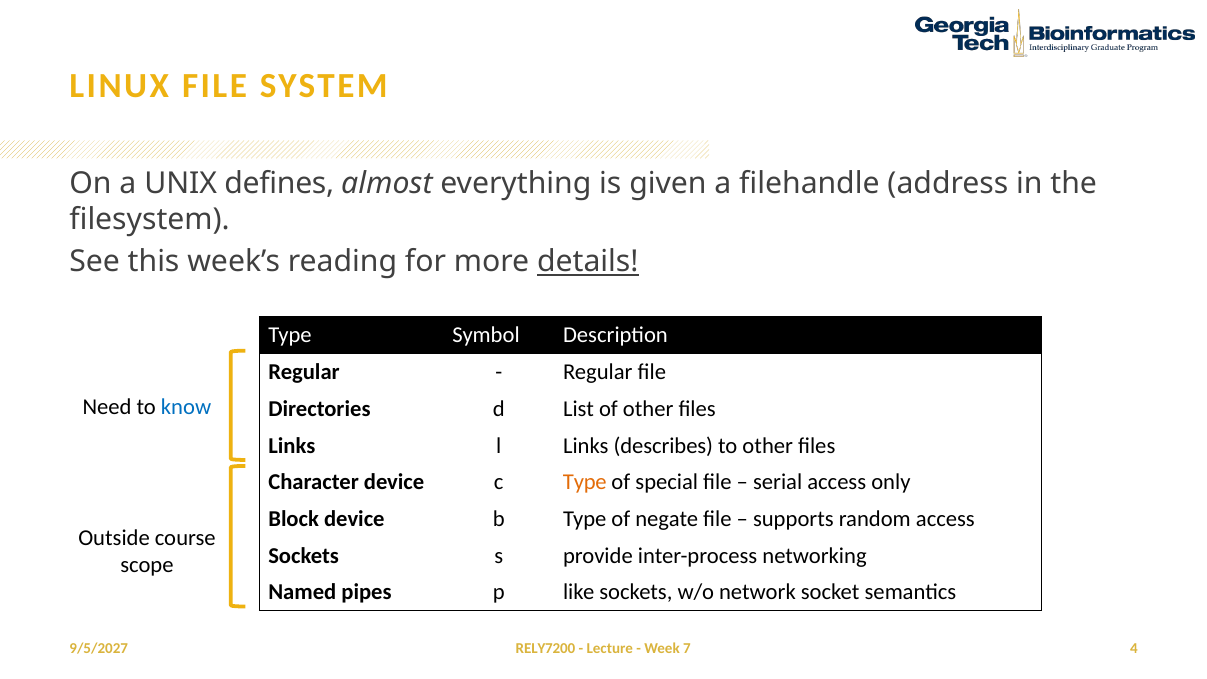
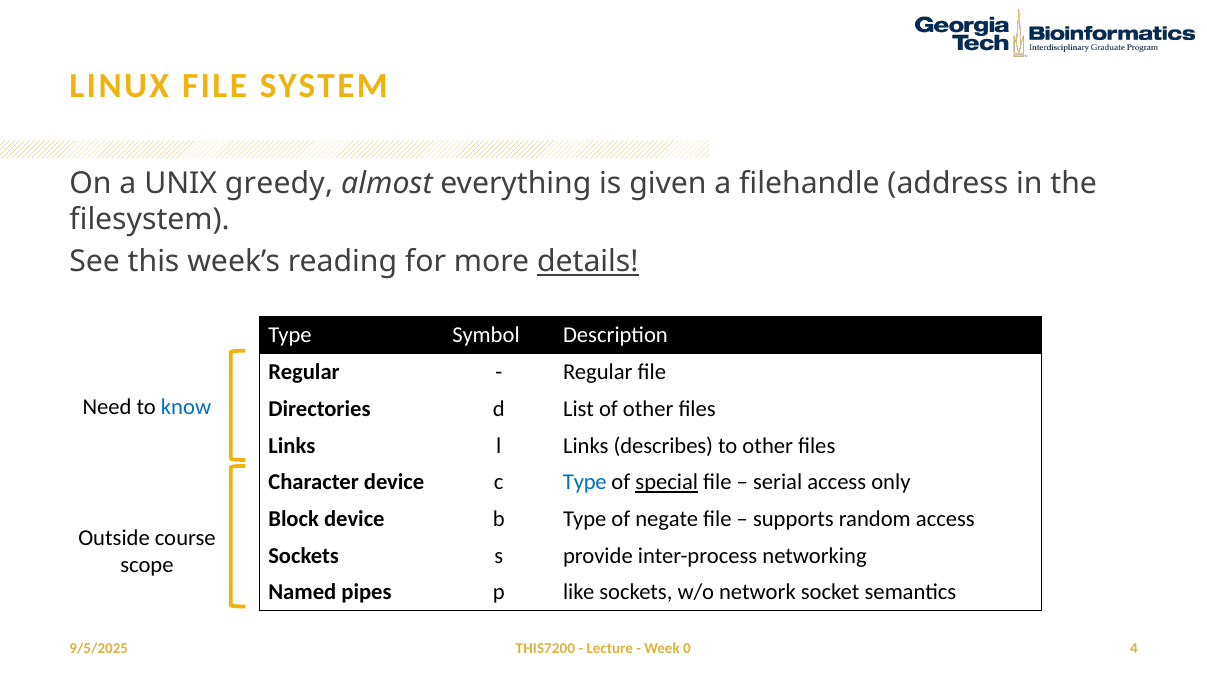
defines: defines -> greedy
Type at (585, 482) colour: orange -> blue
special underline: none -> present
RELY7200: RELY7200 -> THIS7200
7: 7 -> 0
9/5/2027: 9/5/2027 -> 9/5/2025
